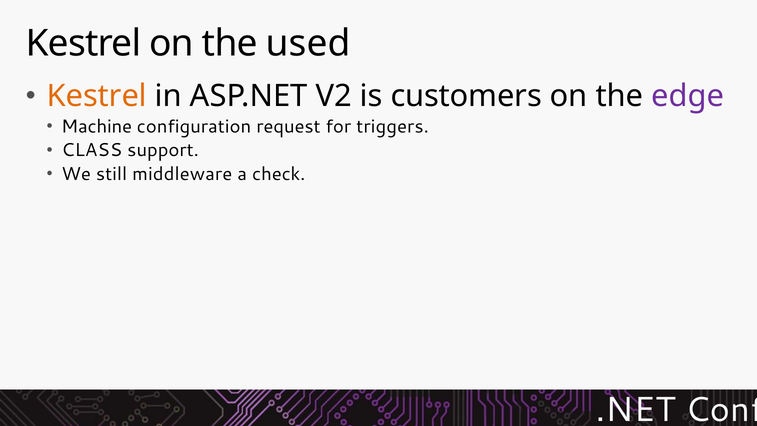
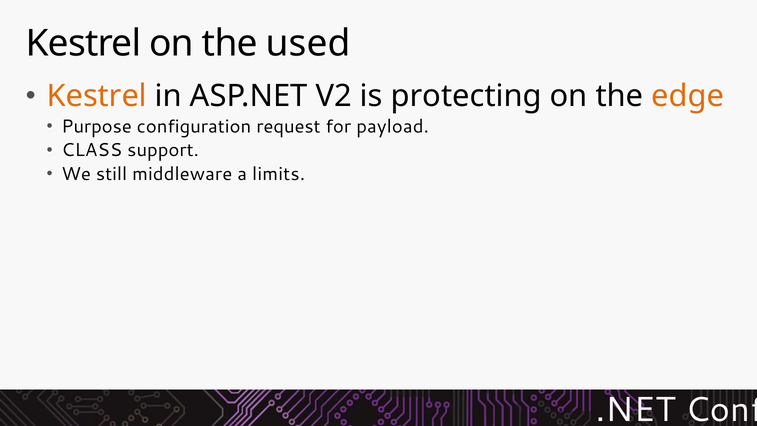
customers: customers -> protecting
edge colour: purple -> orange
Machine: Machine -> Purpose
triggers: triggers -> payload
check: check -> limits
